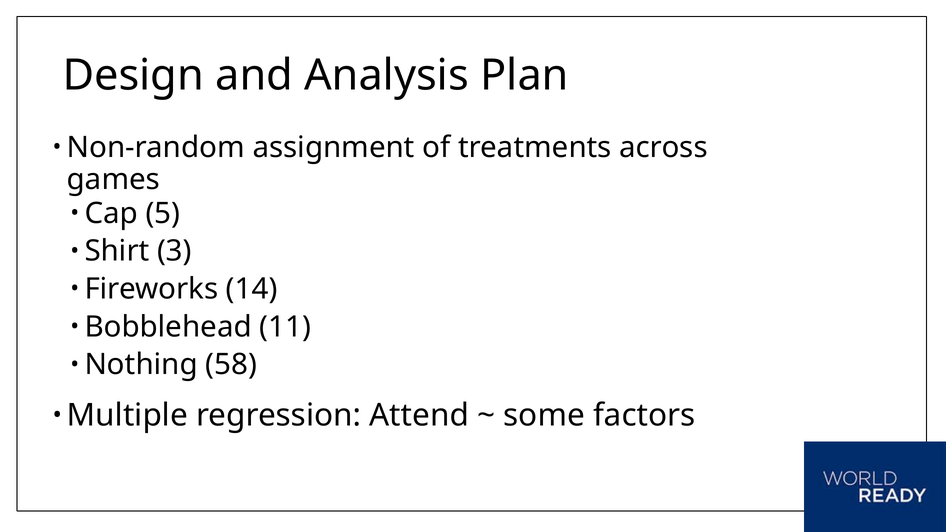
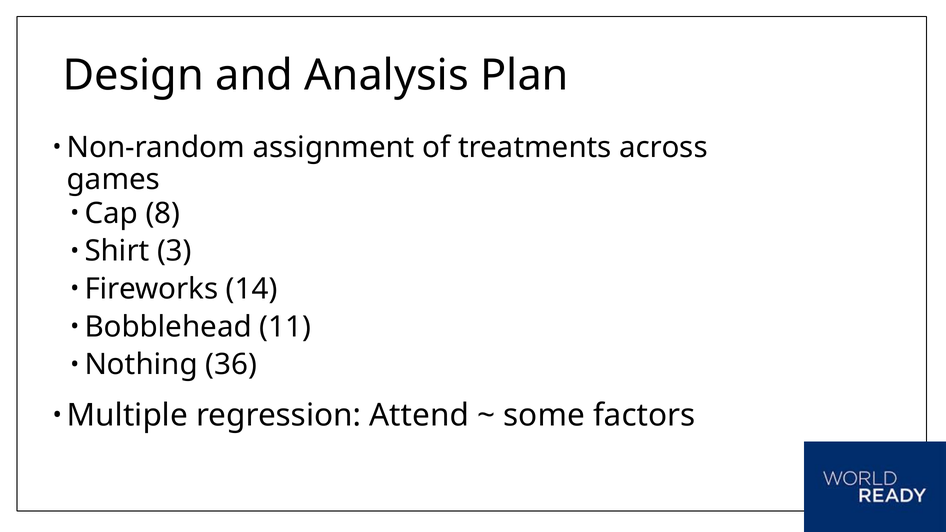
5: 5 -> 8
58: 58 -> 36
